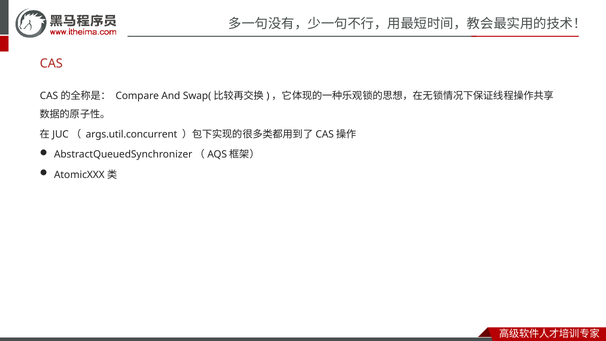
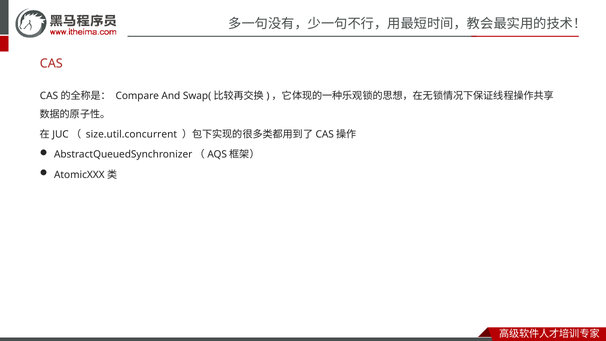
args.util.concurrent: args.util.concurrent -> size.util.concurrent
